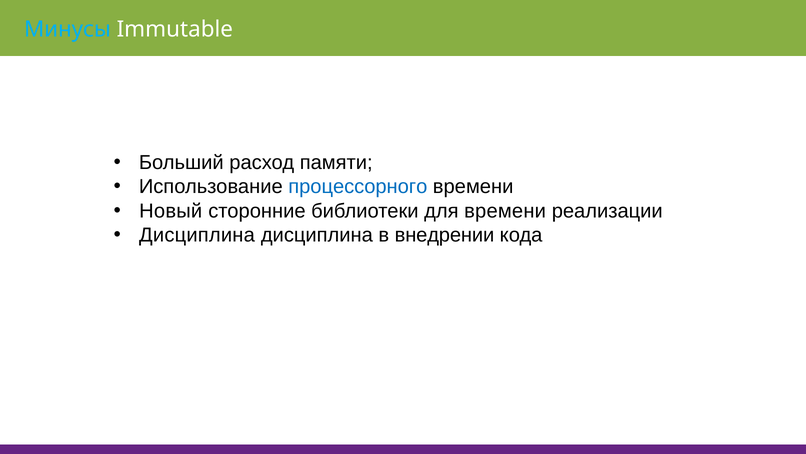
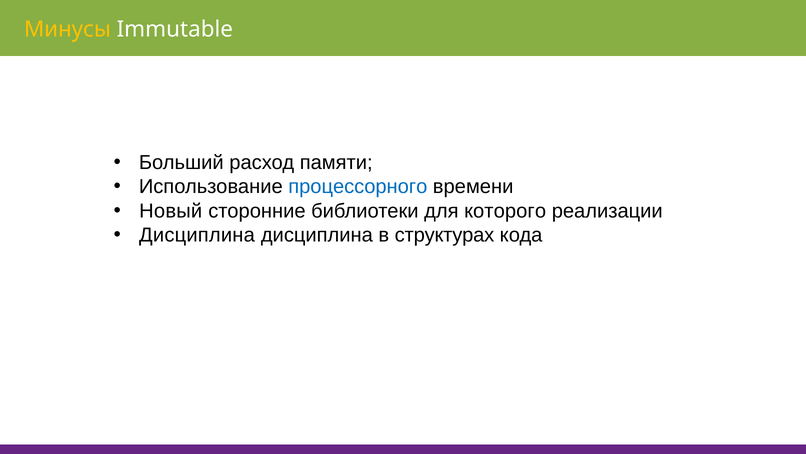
Минусы colour: light blue -> yellow
для времени: времени -> которого
внедрении: внедрении -> структурах
